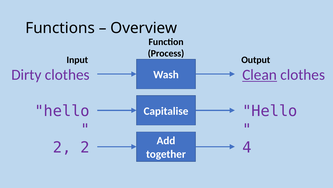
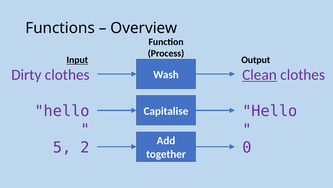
Input underline: none -> present
2 at (62, 147): 2 -> 5
4: 4 -> 0
